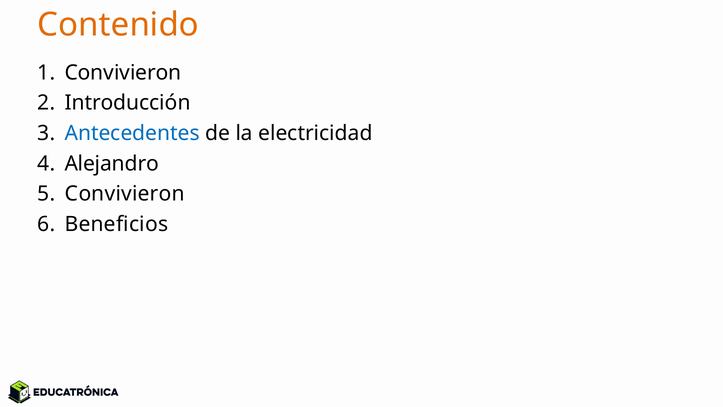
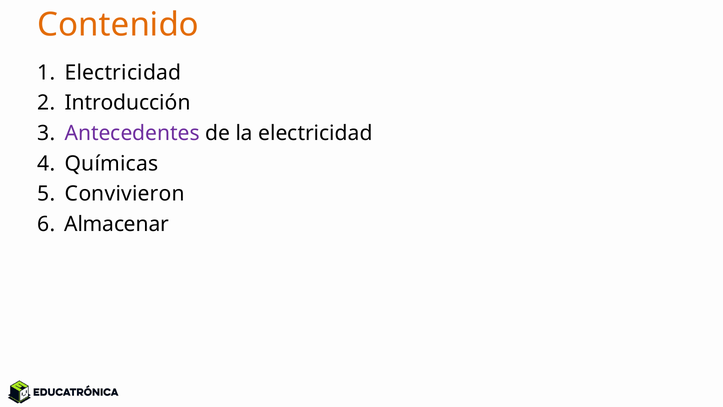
Convivieron at (123, 73): Convivieron -> Electricidad
Antecedentes colour: blue -> purple
Alejandro: Alejandro -> Químicas
Beneficios: Beneficios -> Almacenar
